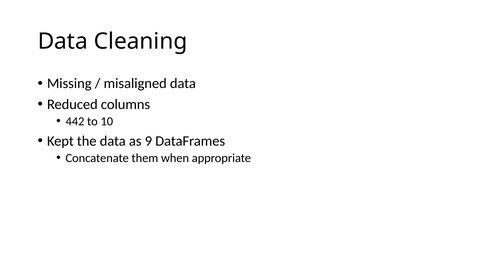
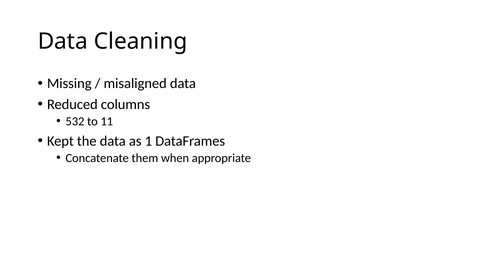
442: 442 -> 532
10: 10 -> 11
9: 9 -> 1
